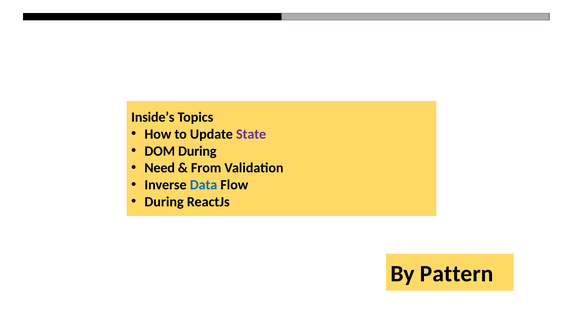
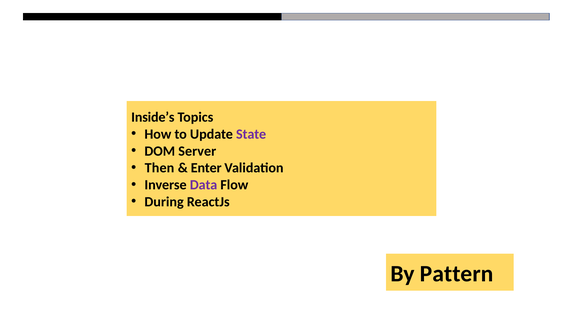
DOM During: During -> Server
Need: Need -> Then
From: From -> Enter
Data colour: blue -> purple
